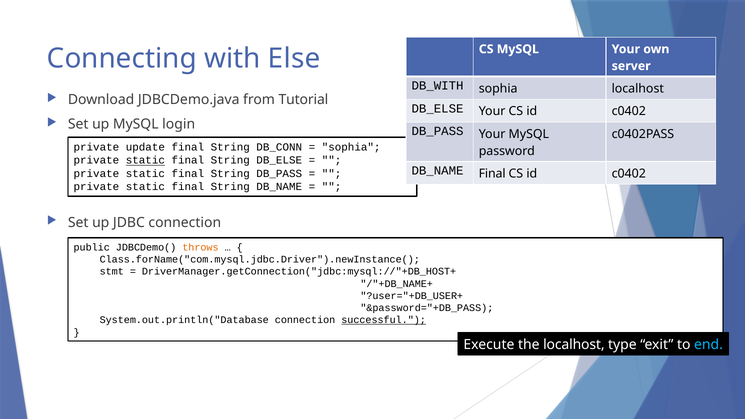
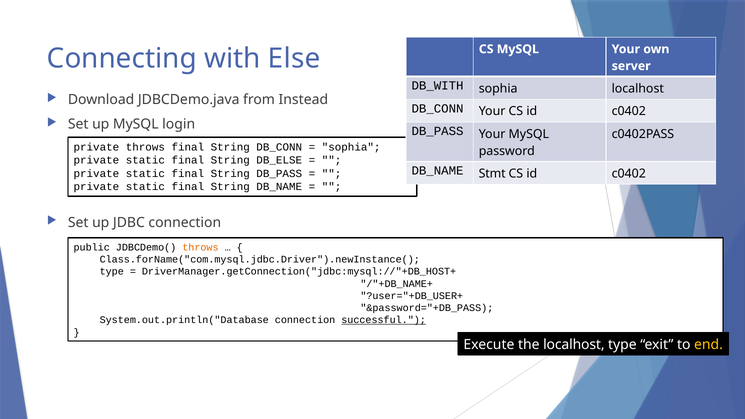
Tutorial: Tutorial -> Instead
DB_ELSE at (438, 108): DB_ELSE -> DB_CONN
private update: update -> throws
static at (145, 160) underline: present -> none
DB_NAME Final: Final -> Stmt
stmt at (112, 272): stmt -> type
end colour: light blue -> yellow
